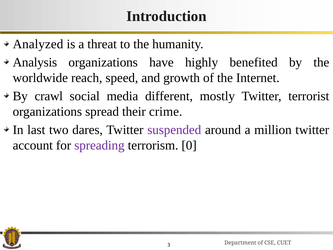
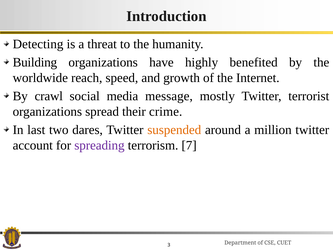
Analyzed: Analyzed -> Detecting
Analysis: Analysis -> Building
different: different -> message
suspended colour: purple -> orange
0: 0 -> 7
